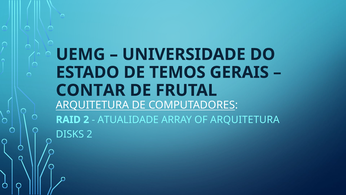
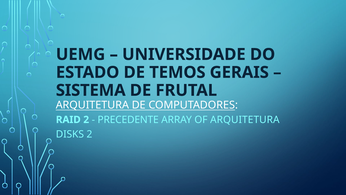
CONTAR: CONTAR -> SISTEMA
ATUALIDADE: ATUALIDADE -> PRECEDENTE
